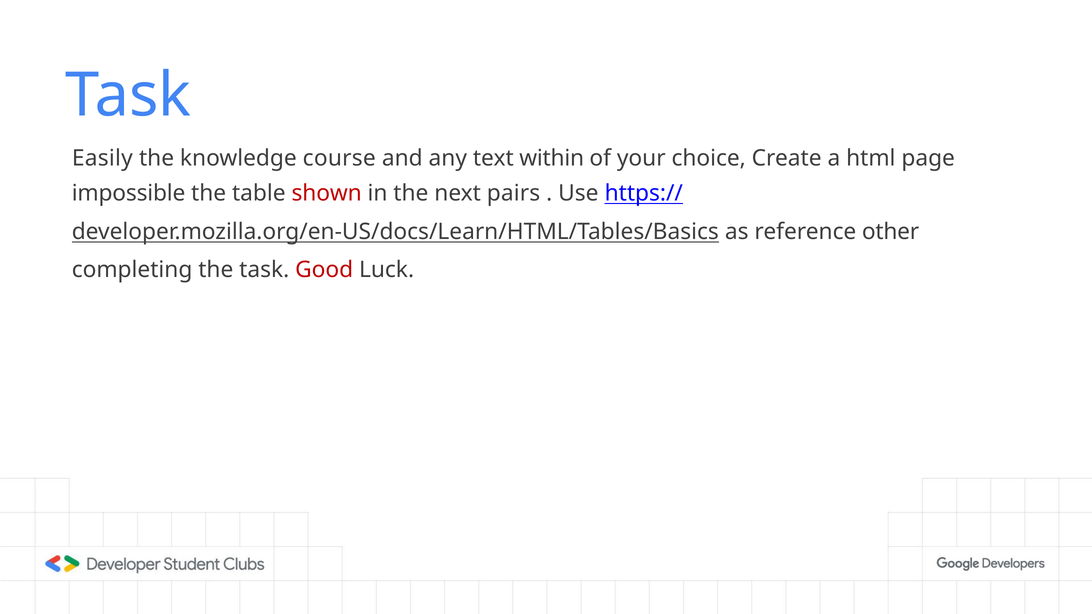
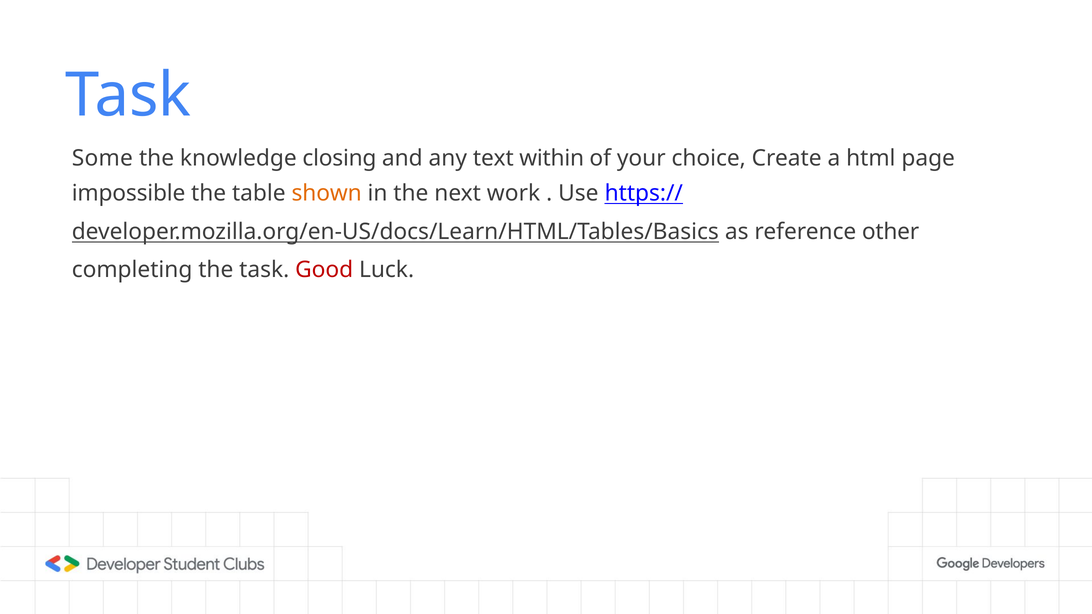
Easily: Easily -> Some
course: course -> closing
shown colour: red -> orange
pairs: pairs -> work
